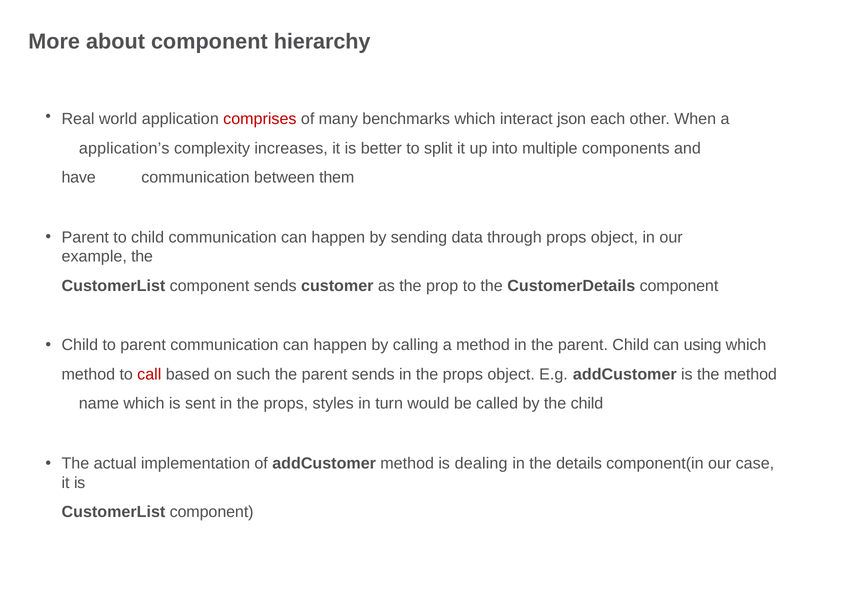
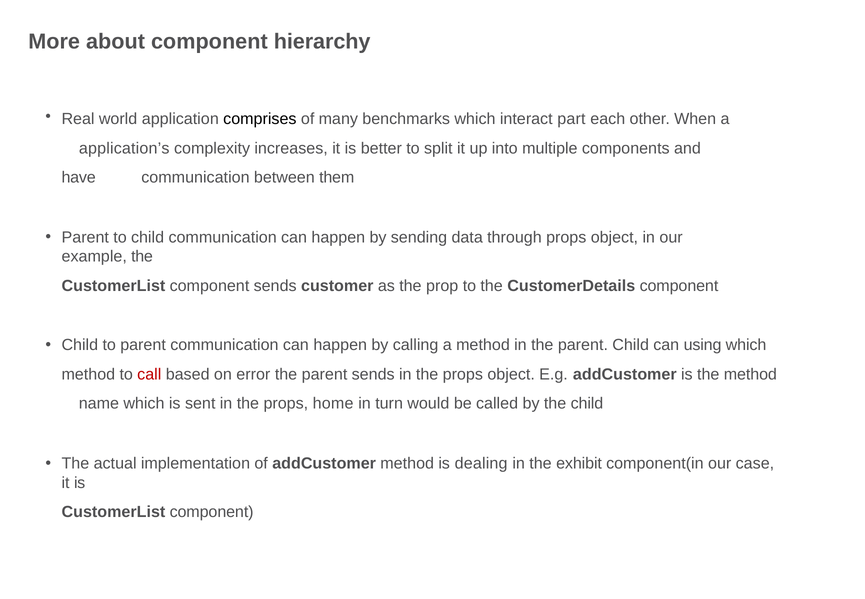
comprises colour: red -> black
json: json -> part
such: such -> error
styles: styles -> home
details: details -> exhibit
